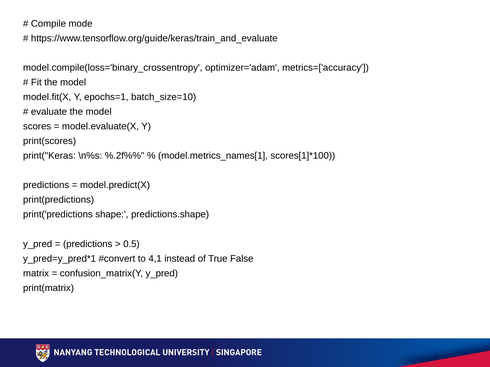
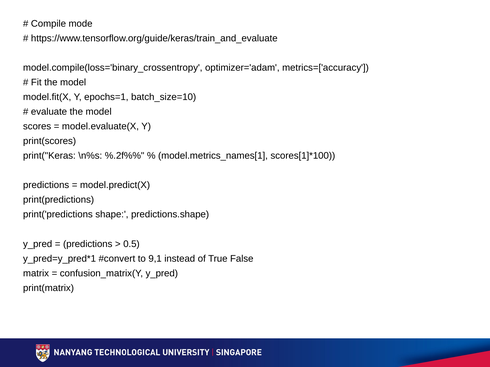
4,1: 4,1 -> 9,1
